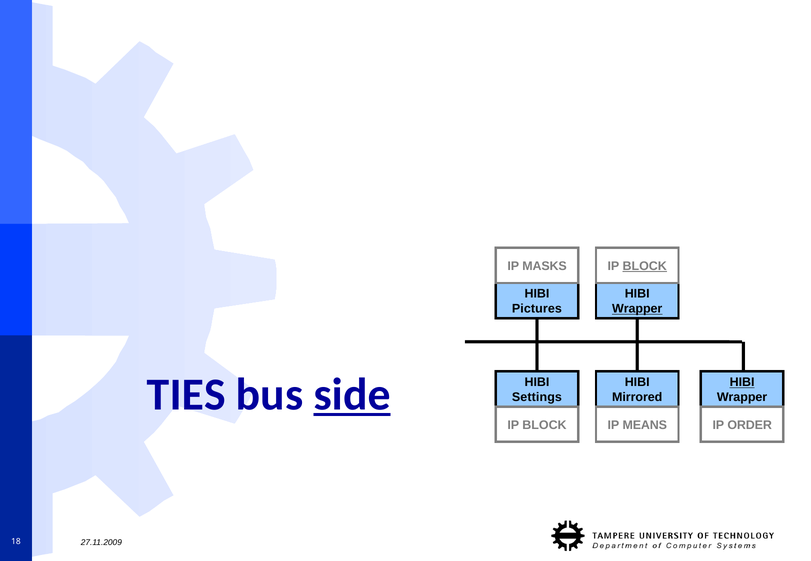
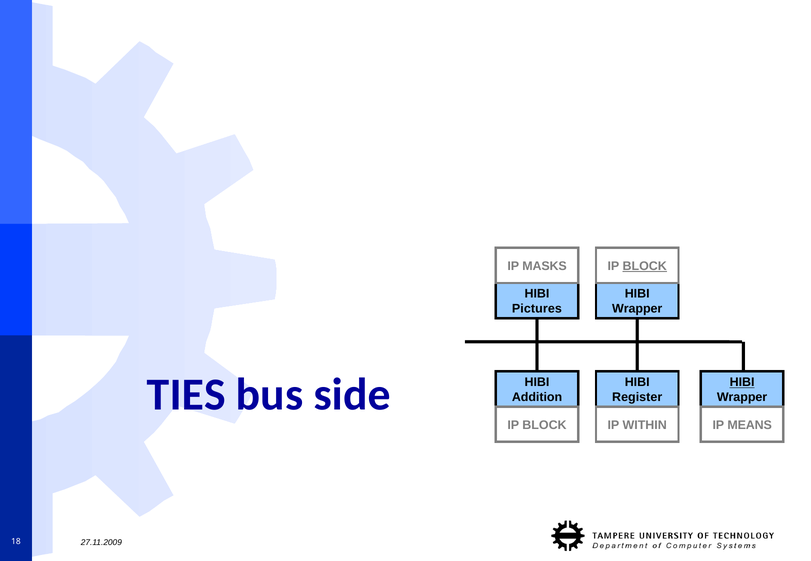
Wrapper at (637, 309) underline: present -> none
side underline: present -> none
Settings: Settings -> Addition
Mirrored: Mirrored -> Register
MEANS: MEANS -> WITHIN
ORDER: ORDER -> MEANS
